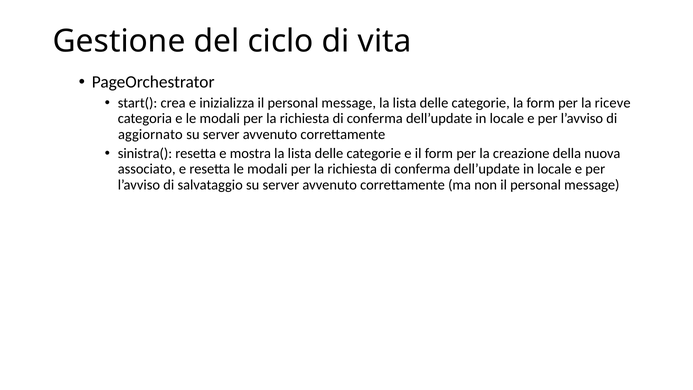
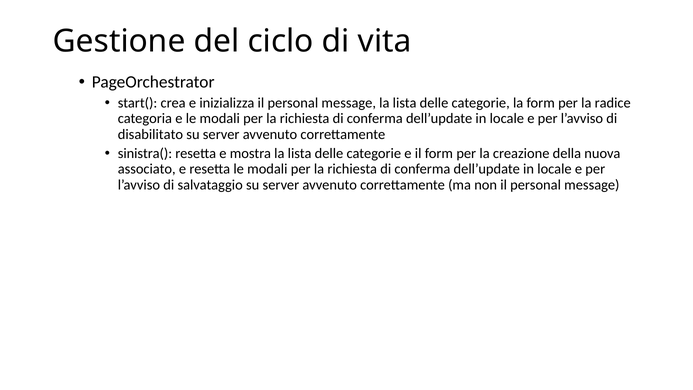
riceve: riceve -> radice
aggiornato: aggiornato -> disabilitato
